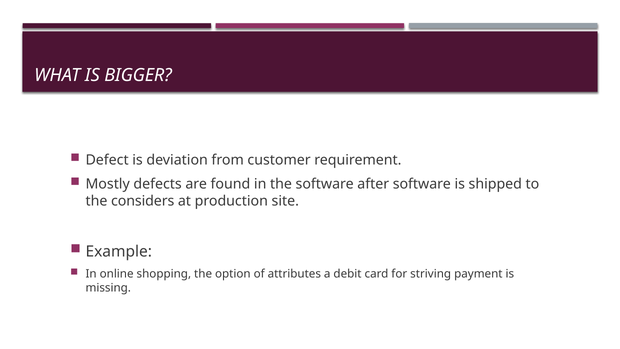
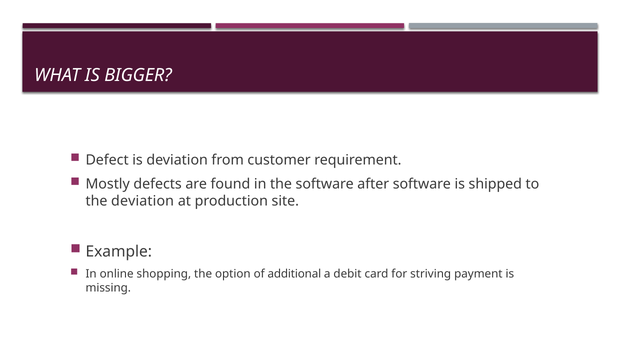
the considers: considers -> deviation
attributes: attributes -> additional
